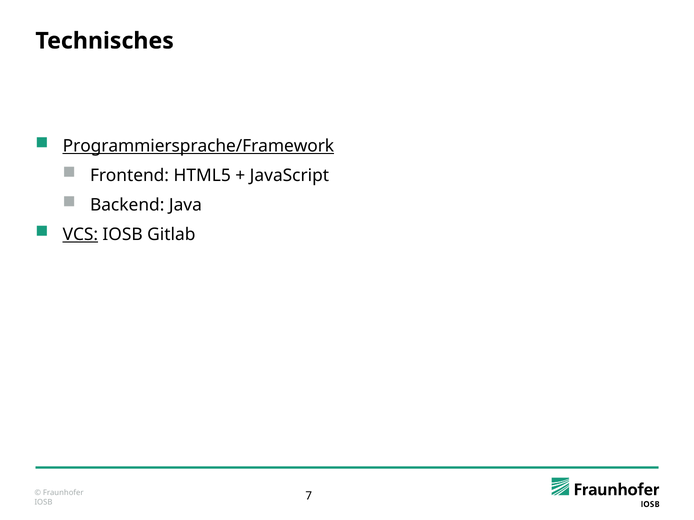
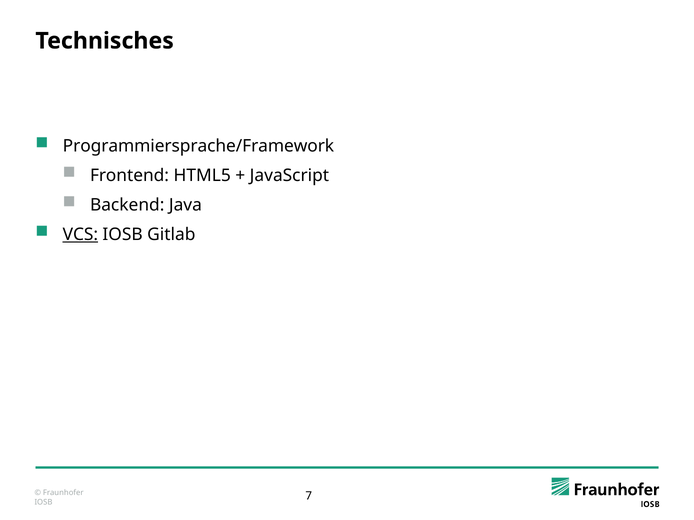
Programmiersprache/Framework underline: present -> none
